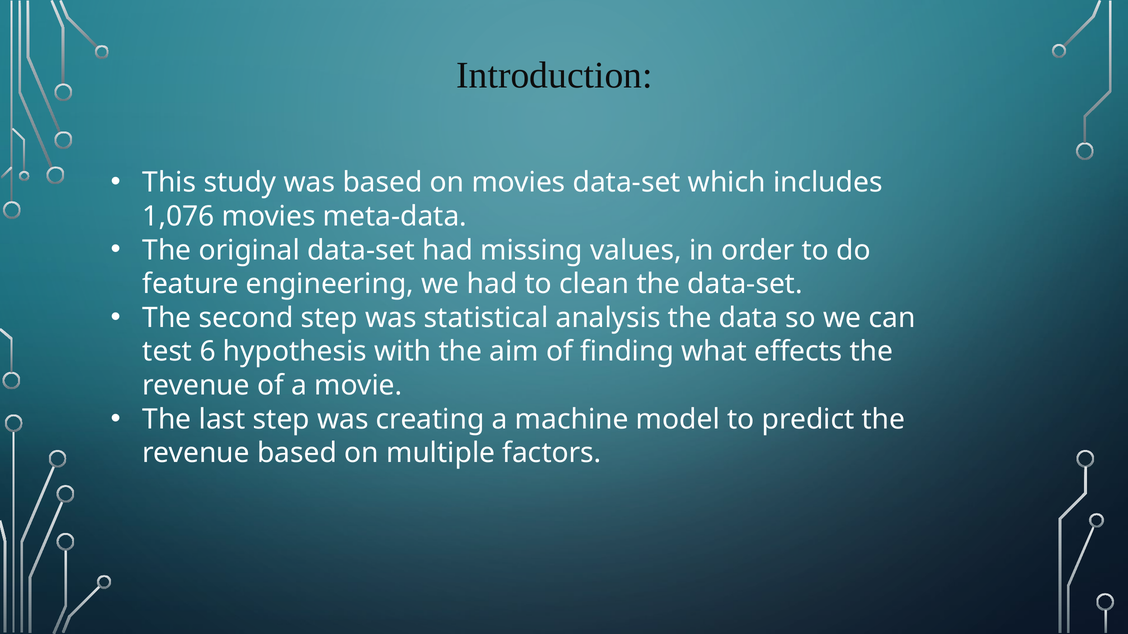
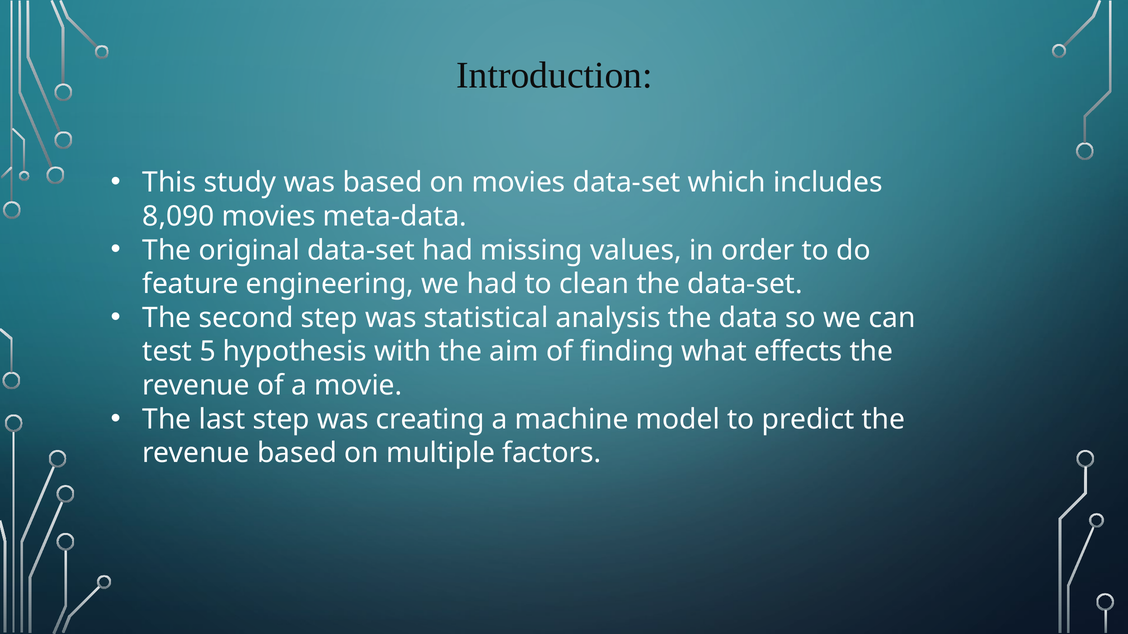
1,076: 1,076 -> 8,090
6: 6 -> 5
